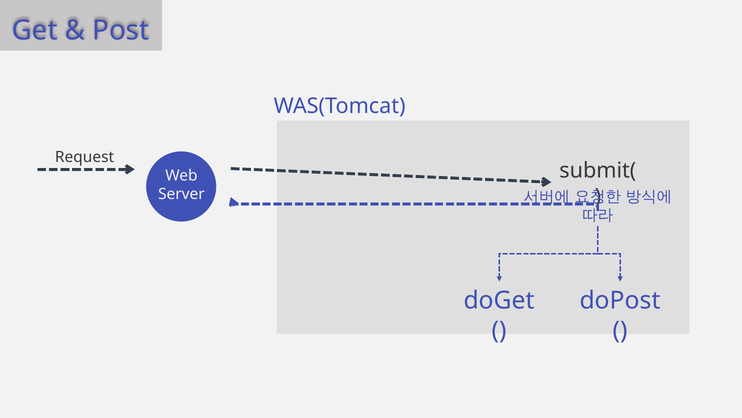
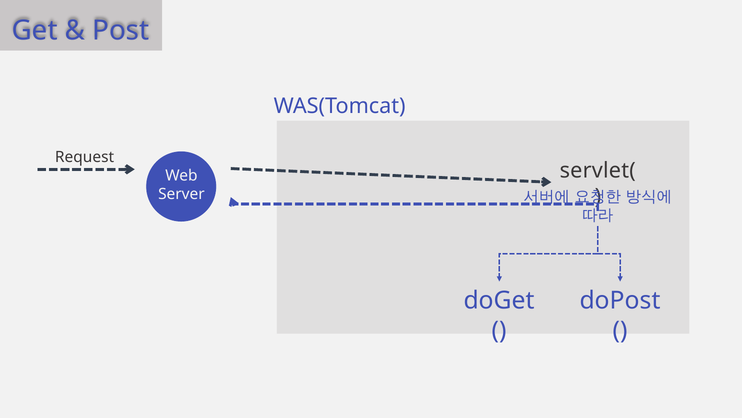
submit(: submit( -> servlet(
